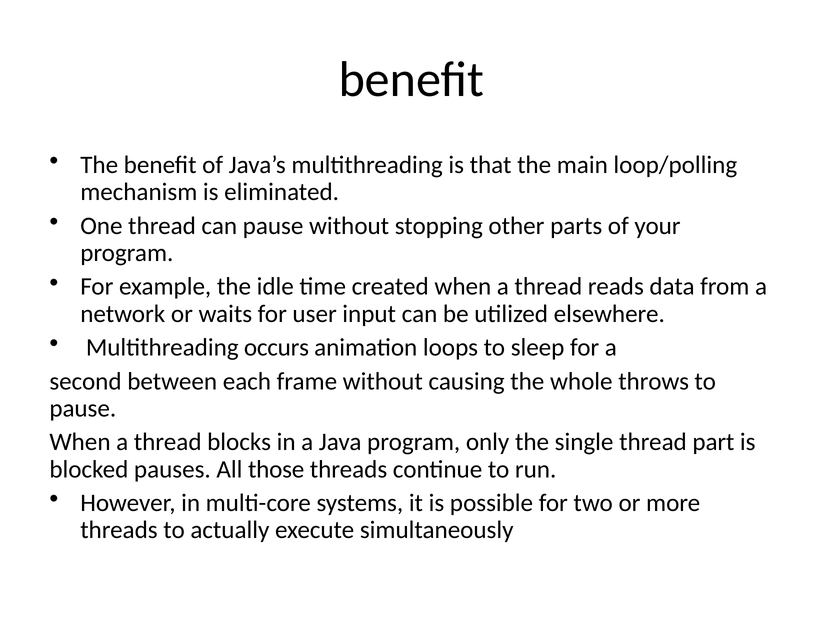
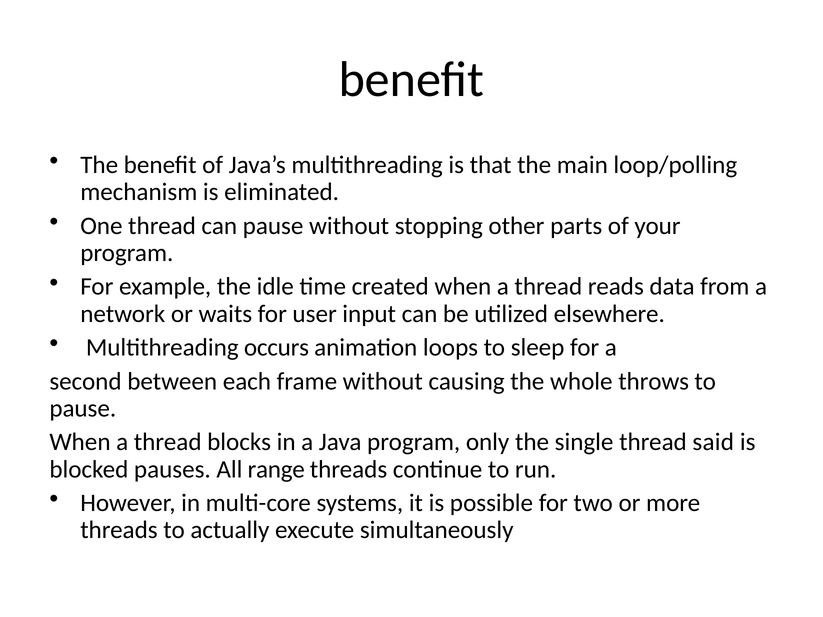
part: part -> said
those: those -> range
